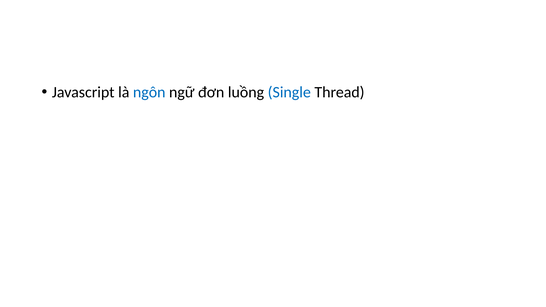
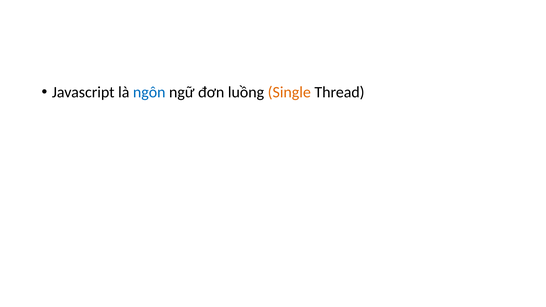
Single colour: blue -> orange
